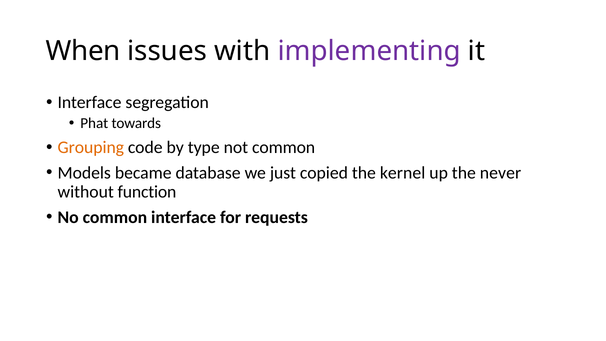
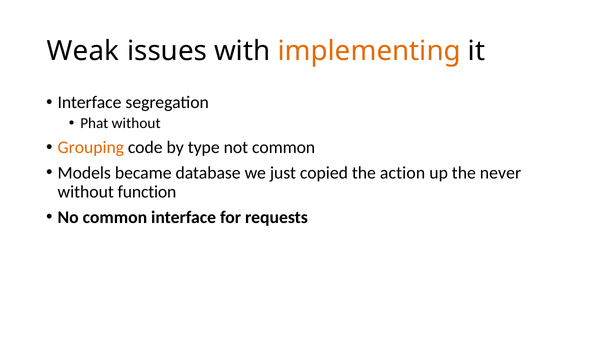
When: When -> Weak
implementing colour: purple -> orange
Phat towards: towards -> without
kernel: kernel -> action
